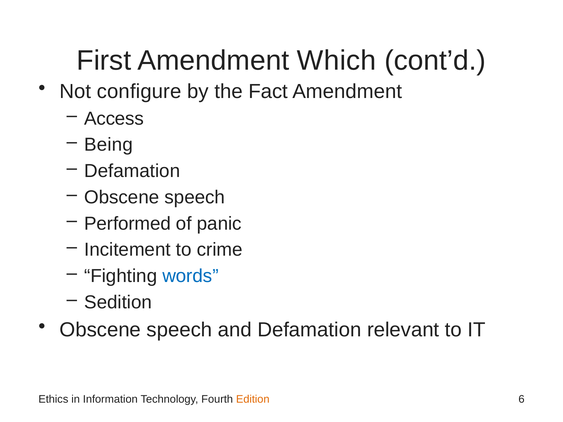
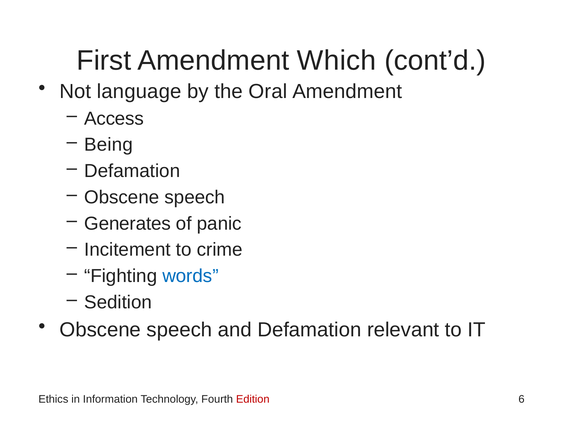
configure: configure -> language
Fact: Fact -> Oral
Performed: Performed -> Generates
Edition colour: orange -> red
